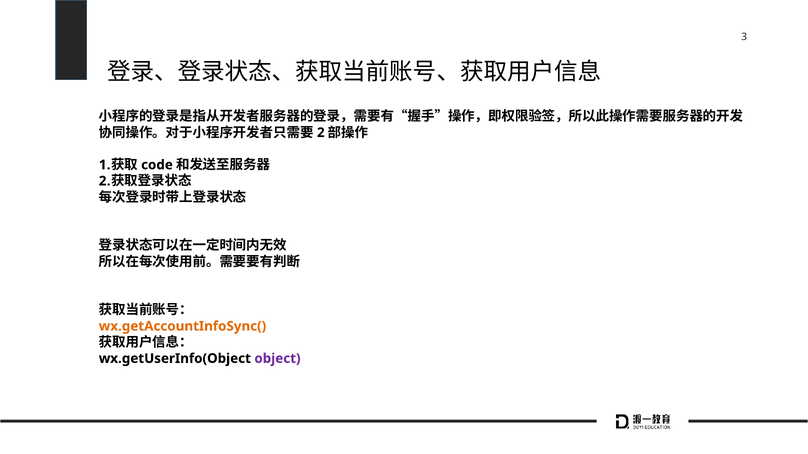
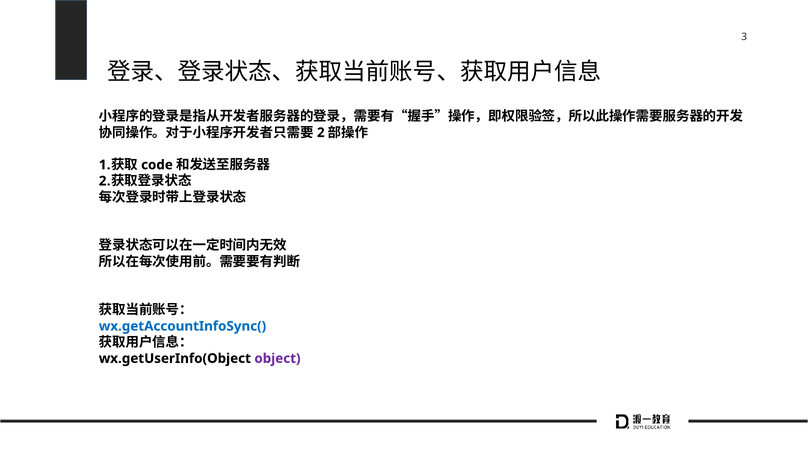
wx.getAccountInfoSync( colour: orange -> blue
